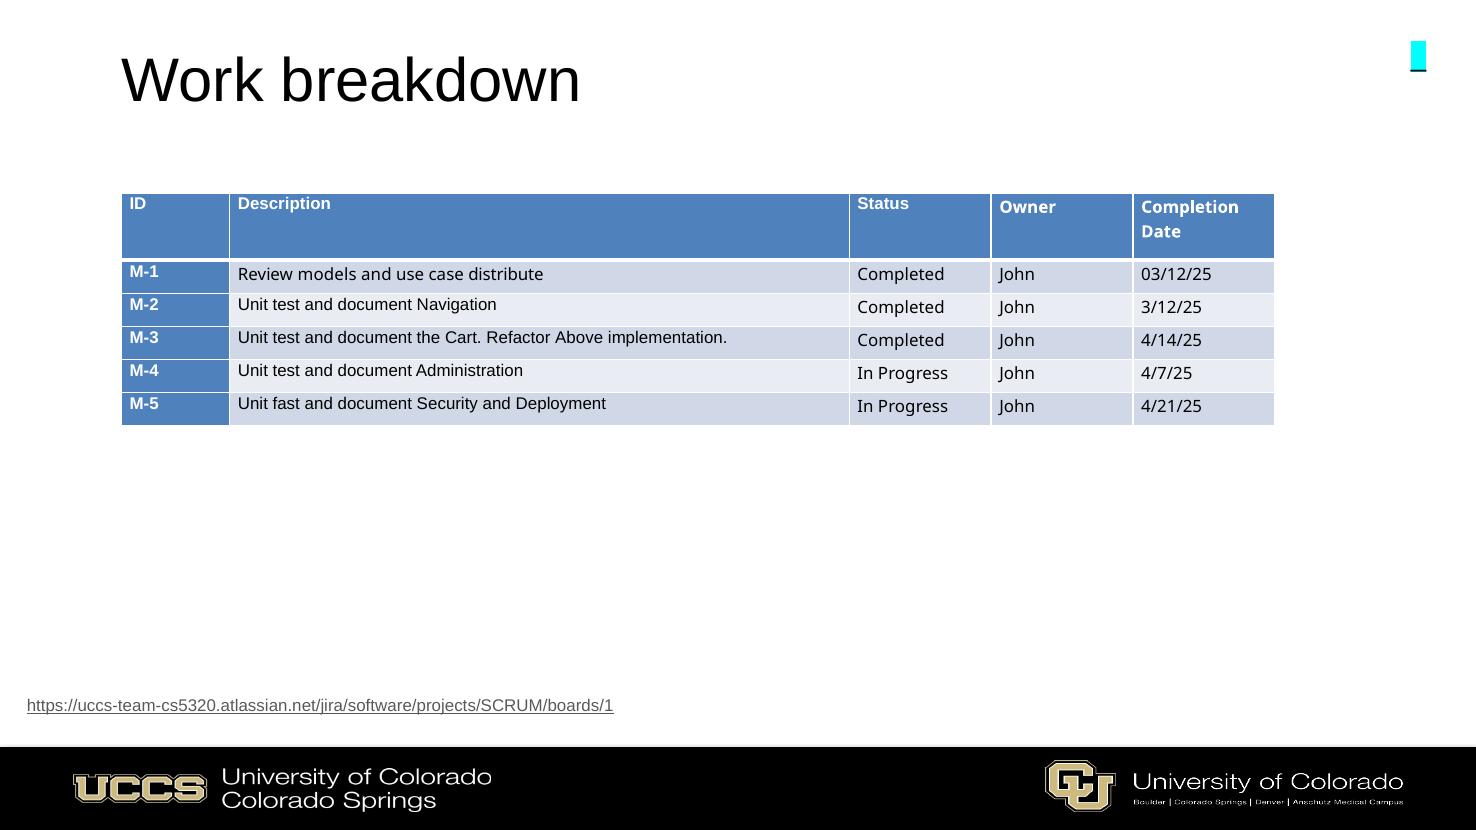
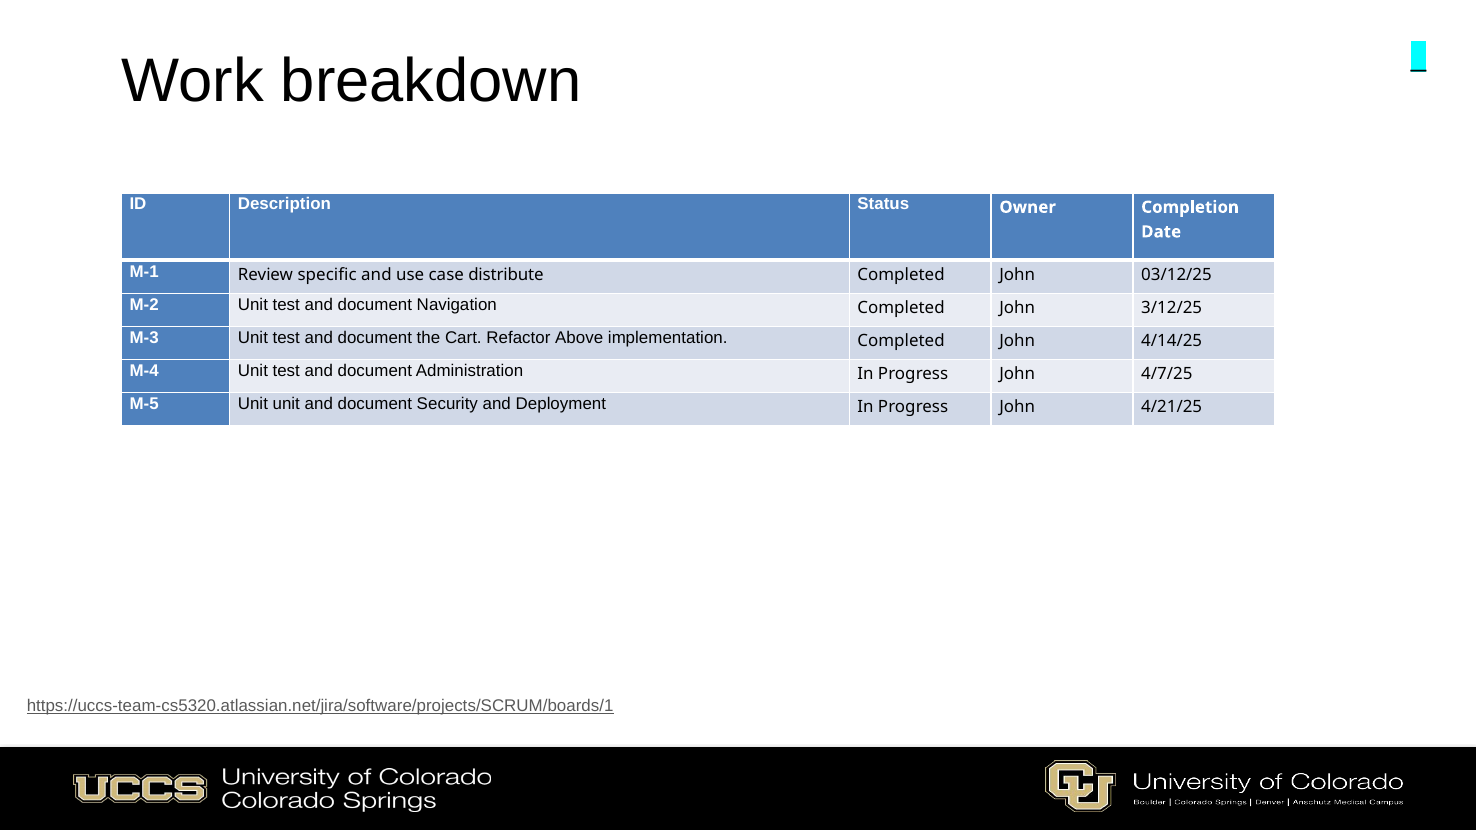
models: models -> specific
Unit fast: fast -> unit
